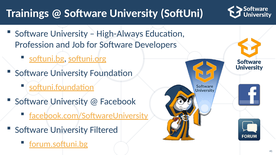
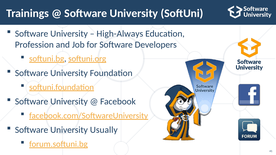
Filtered: Filtered -> Usually
